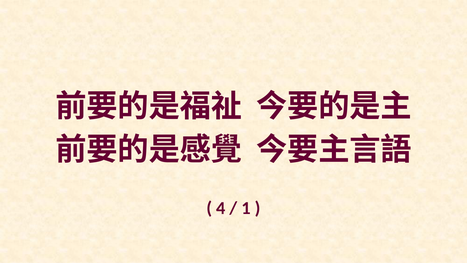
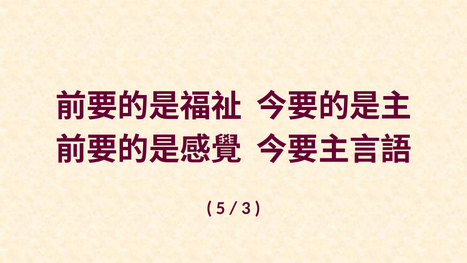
4: 4 -> 5
1: 1 -> 3
